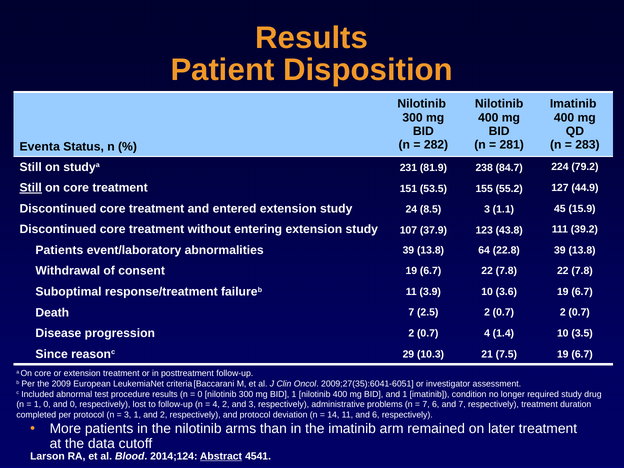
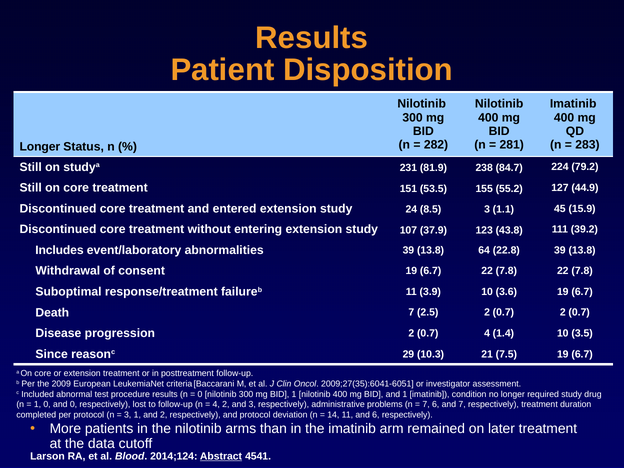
Eventa at (40, 147): Eventa -> Longer
Still at (31, 188) underline: present -> none
Patients at (59, 250): Patients -> Includes
